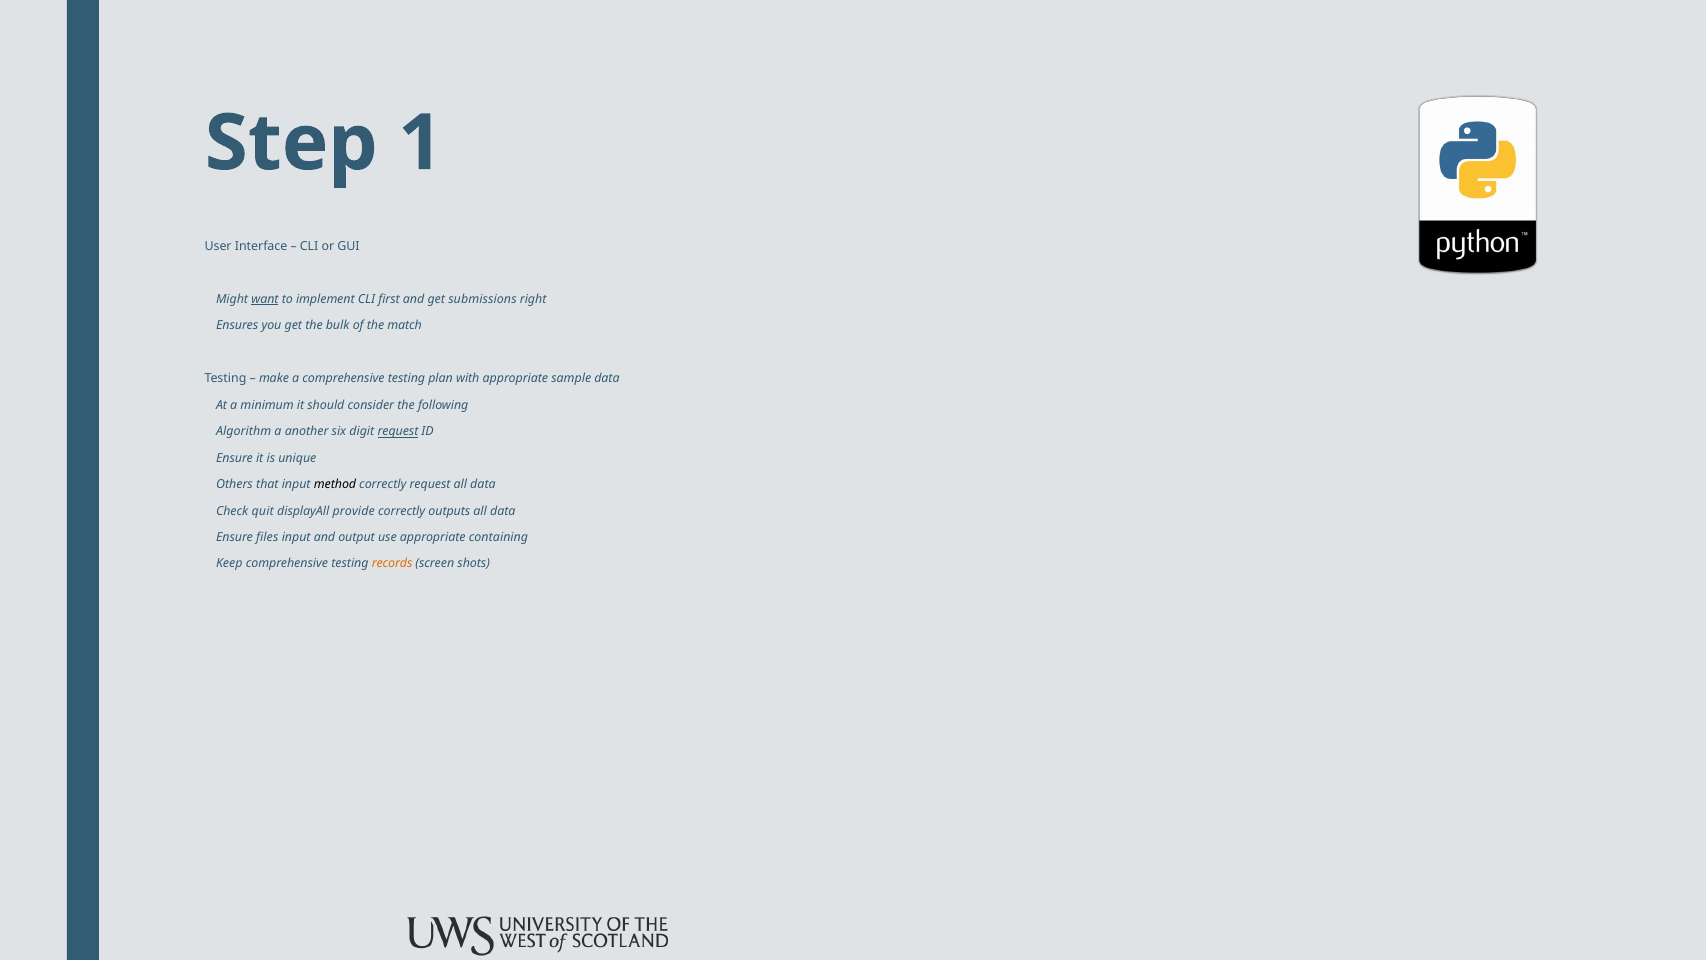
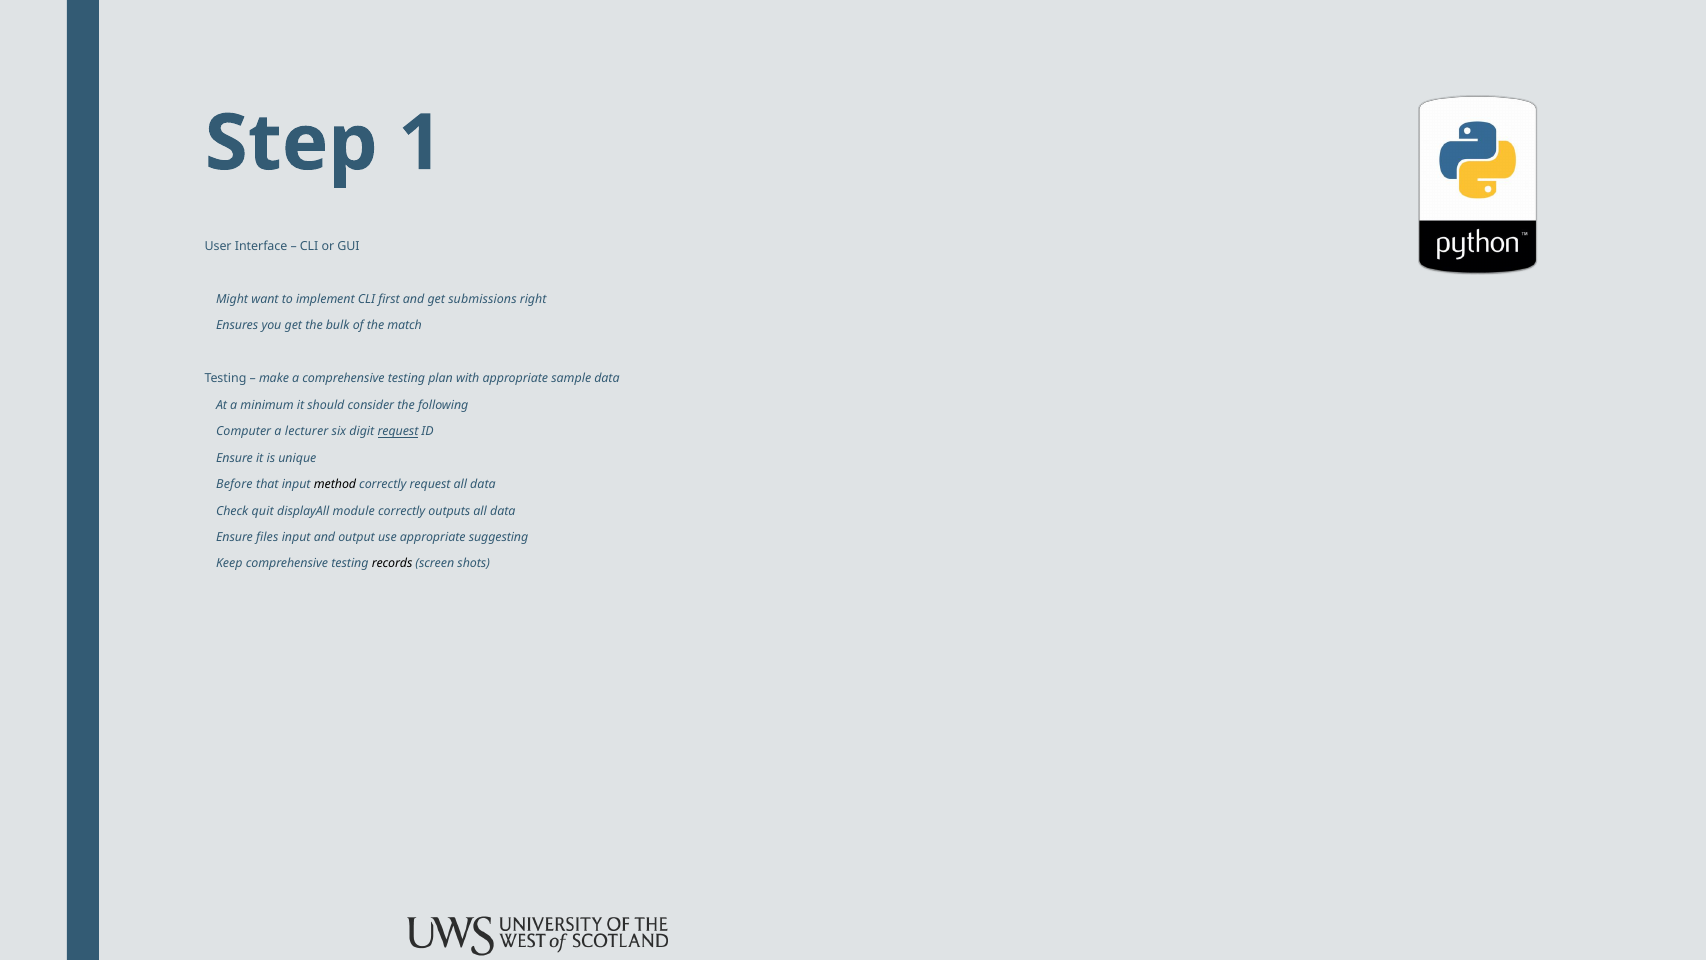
want underline: present -> none
Algorithm: Algorithm -> Computer
another: another -> lecturer
Others: Others -> Before
provide: provide -> module
containing: containing -> suggesting
records colour: orange -> black
